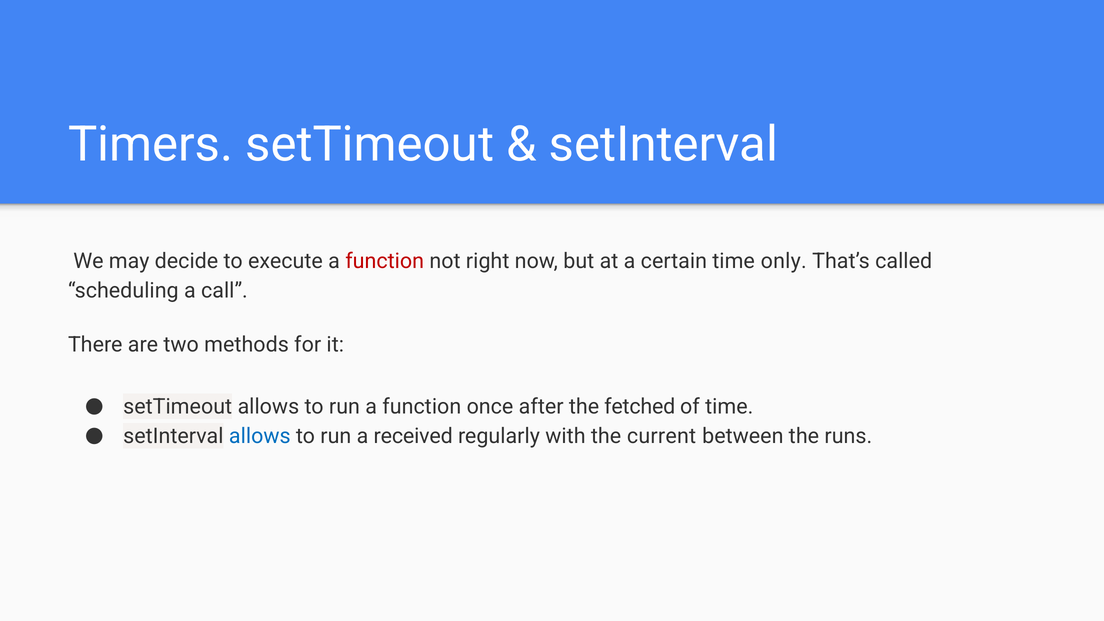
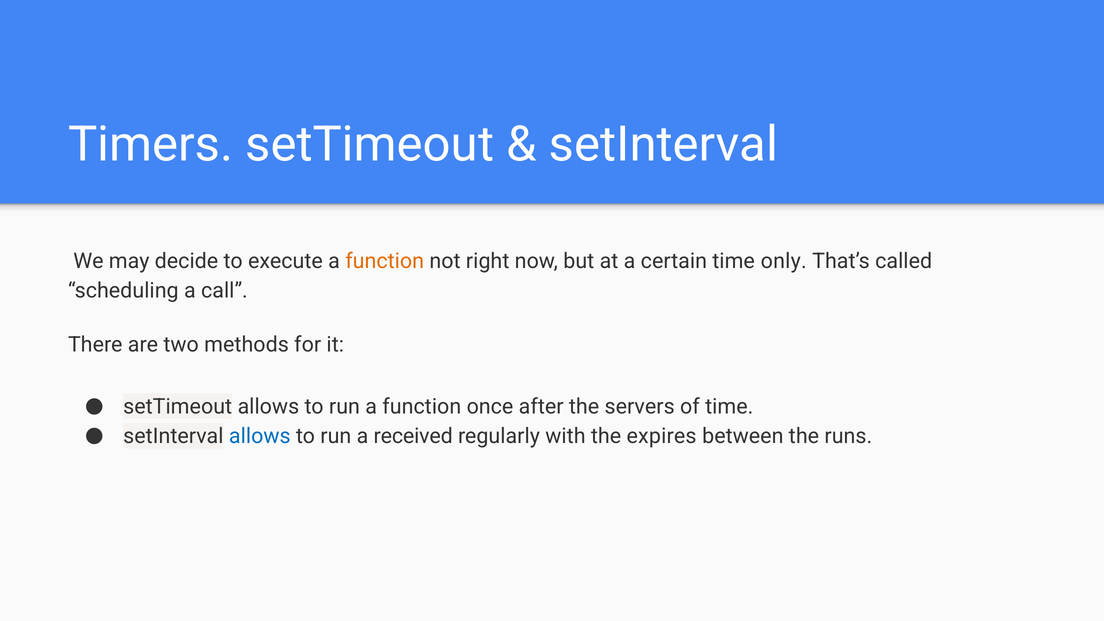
function at (385, 261) colour: red -> orange
fetched: fetched -> servers
current: current -> expires
